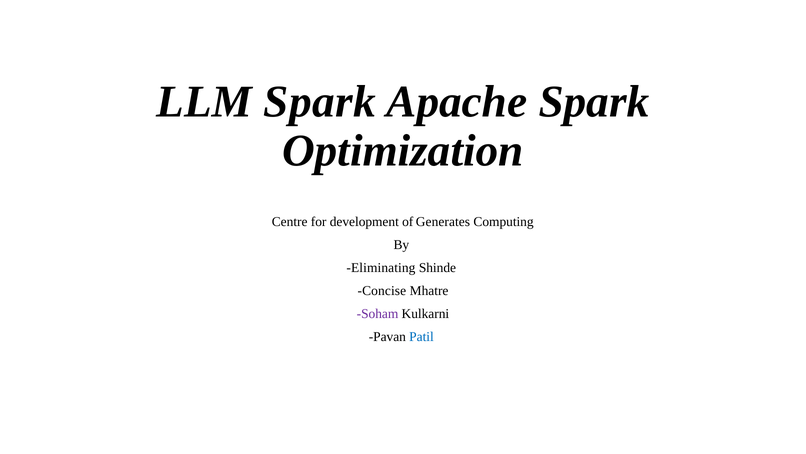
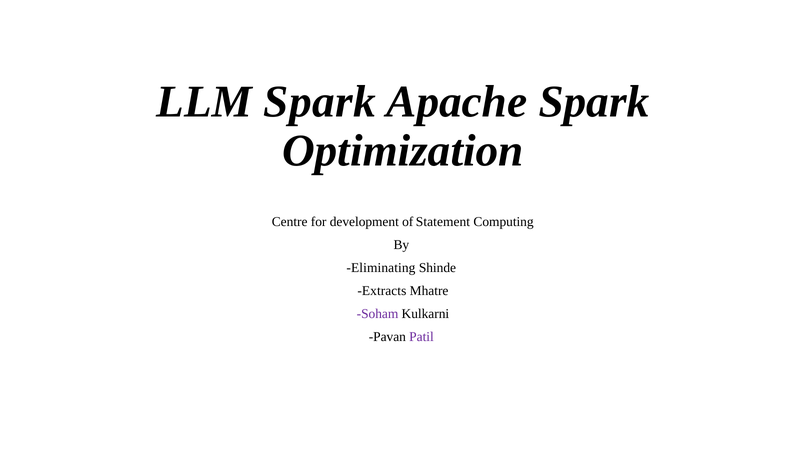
Generates: Generates -> Statement
Concise: Concise -> Extracts
Patil colour: blue -> purple
